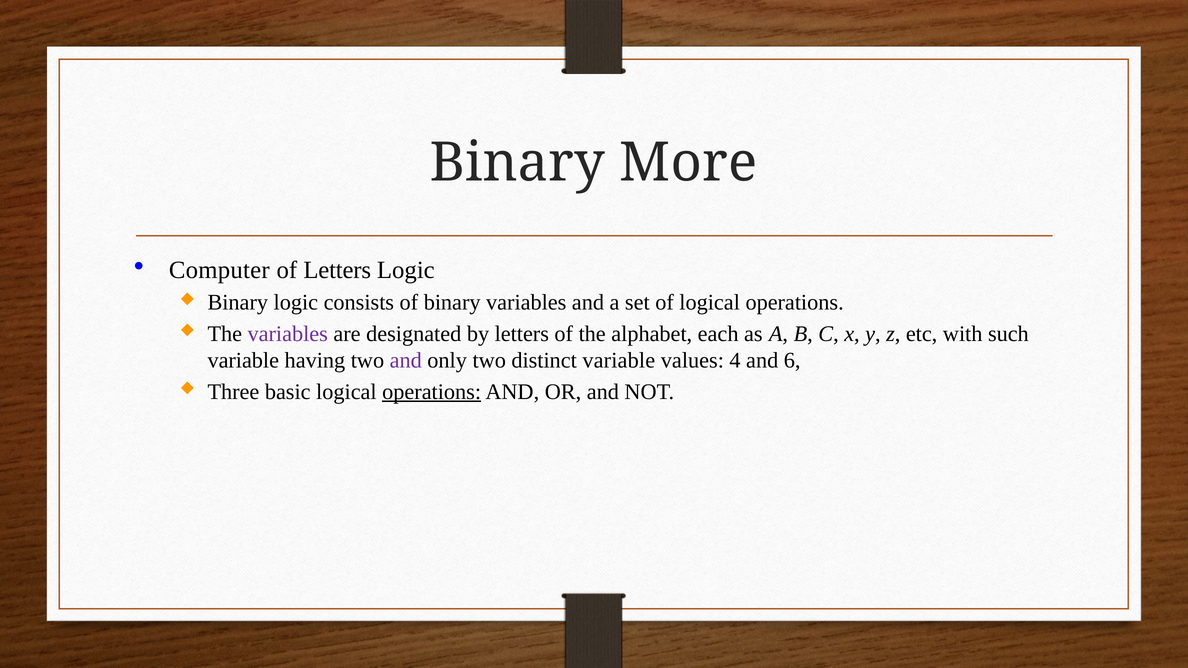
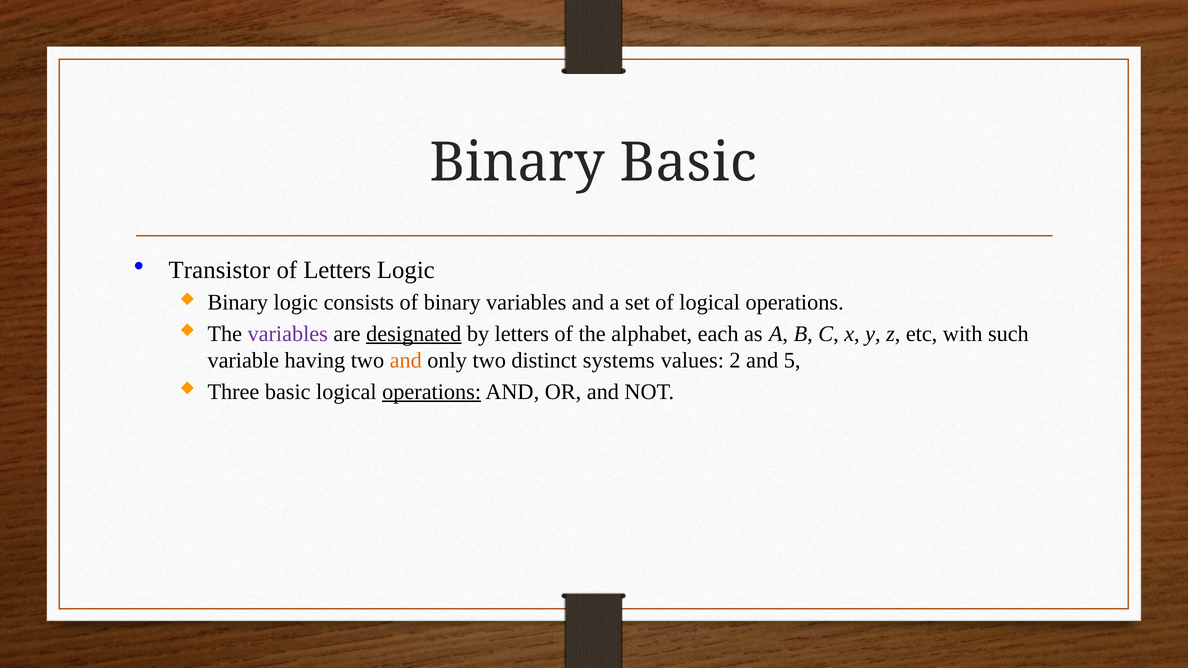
Binary More: More -> Basic
Computer: Computer -> Transistor
designated underline: none -> present
and at (406, 361) colour: purple -> orange
distinct variable: variable -> systems
4: 4 -> 2
6: 6 -> 5
